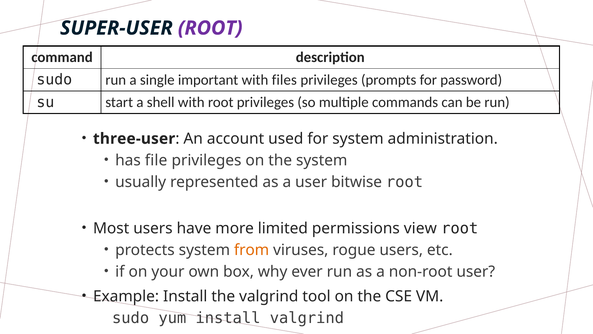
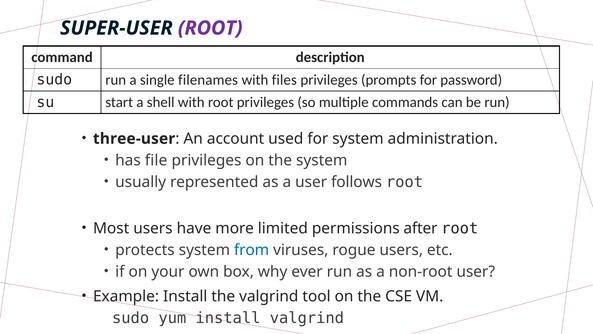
important: important -> filenames
bitwise: bitwise -> follows
view: view -> after
from colour: orange -> blue
